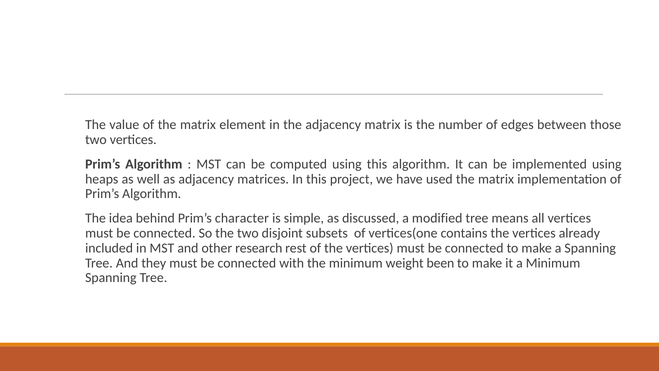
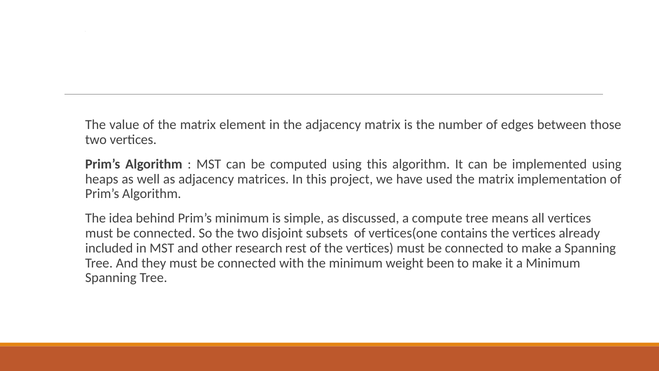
Prim’s character: character -> minimum
modified: modified -> compute
